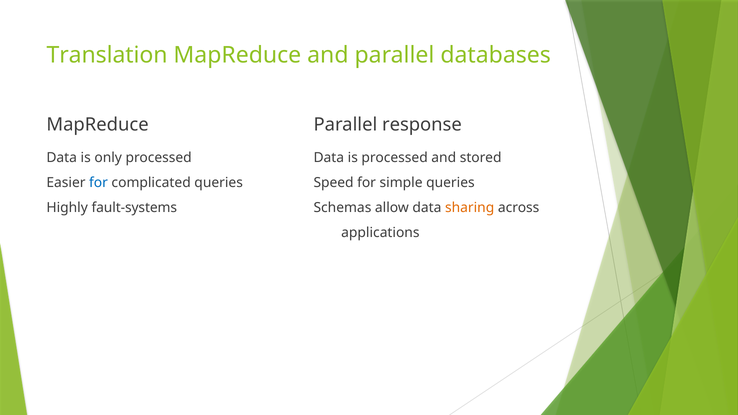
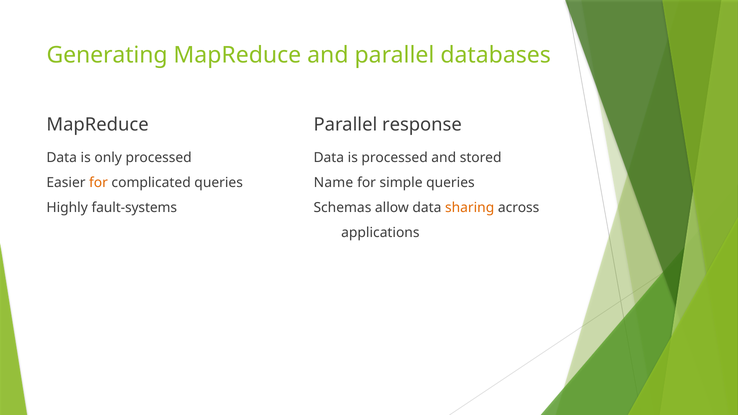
Translation: Translation -> Generating
for at (99, 183) colour: blue -> orange
Speed: Speed -> Name
